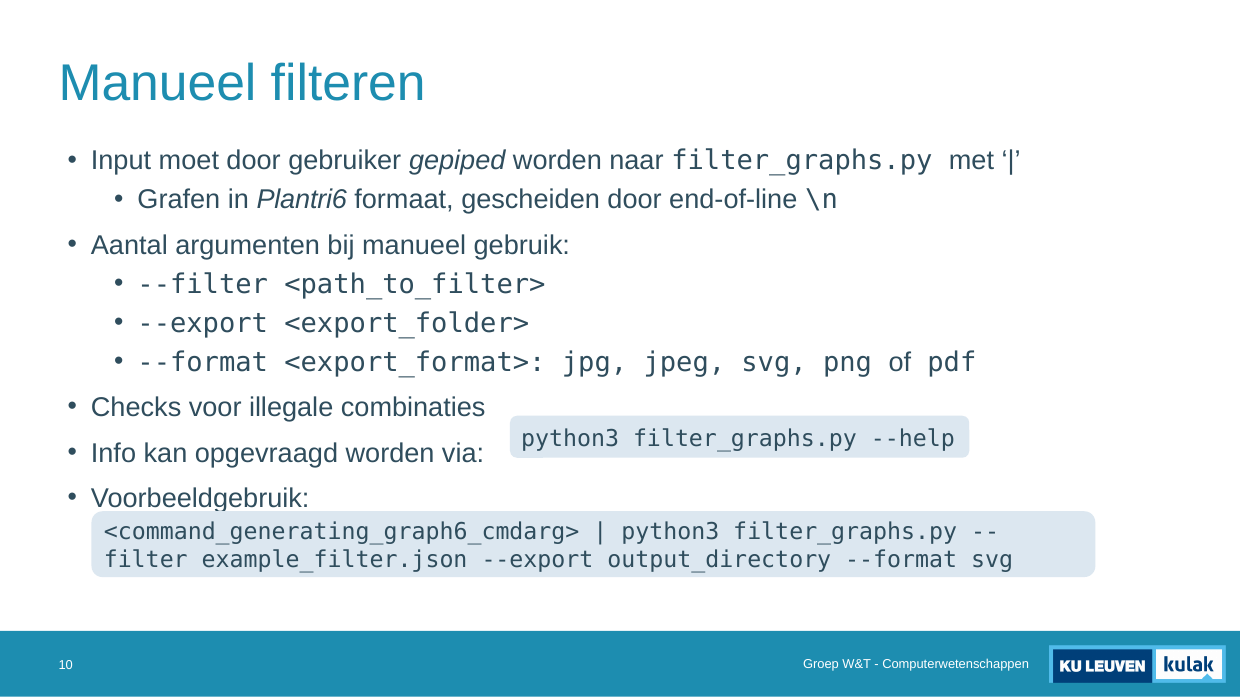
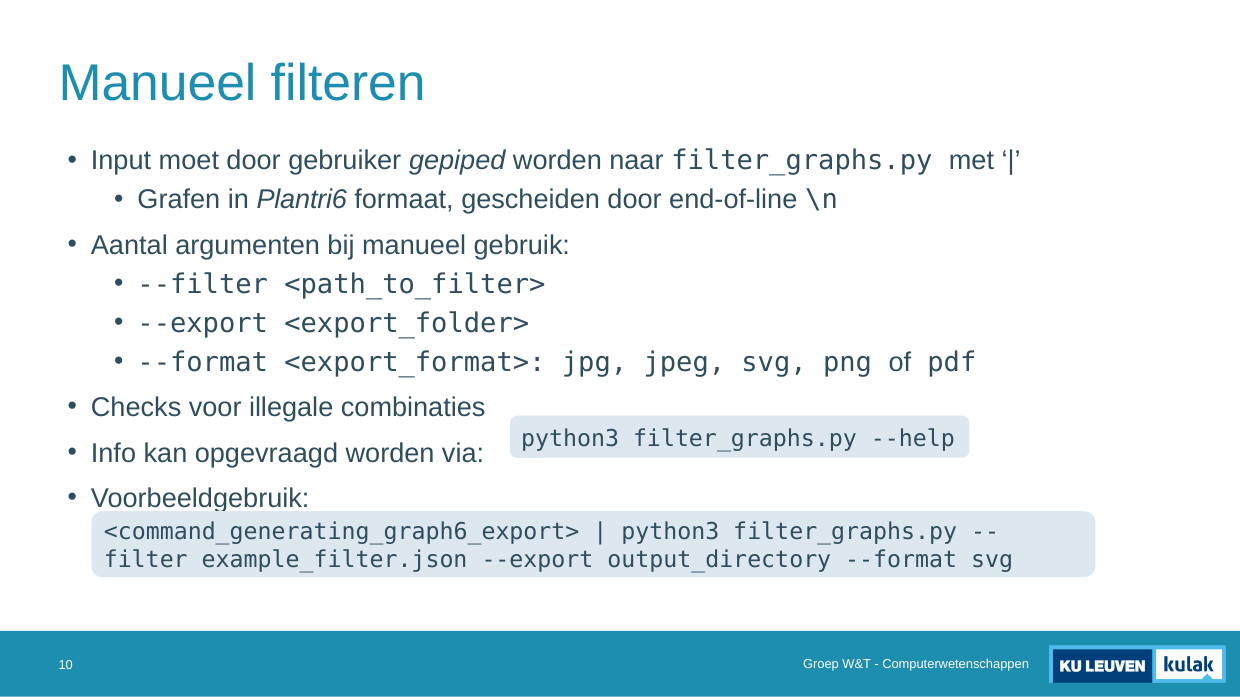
<command_generating_graph6_cmdarg>: <command_generating_graph6_cmdarg> -> <command_generating_graph6_export>
